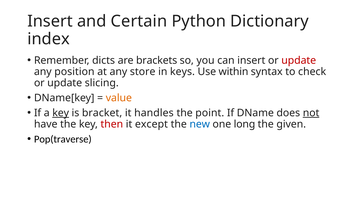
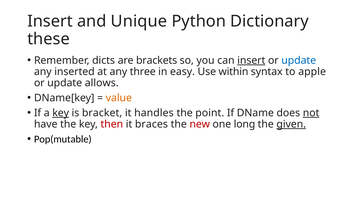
Certain: Certain -> Unique
index: index -> these
insert at (251, 61) underline: none -> present
update at (299, 61) colour: red -> blue
position: position -> inserted
store: store -> three
keys: keys -> easy
check: check -> apple
slicing: slicing -> allows
except: except -> braces
new colour: blue -> red
given underline: none -> present
Pop(traverse: Pop(traverse -> Pop(mutable
